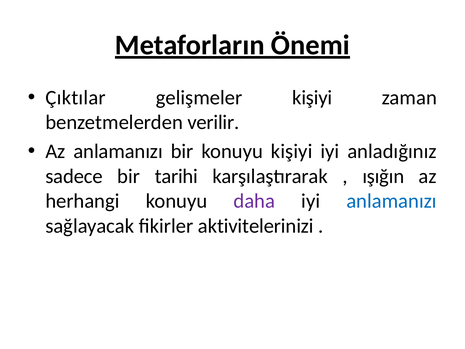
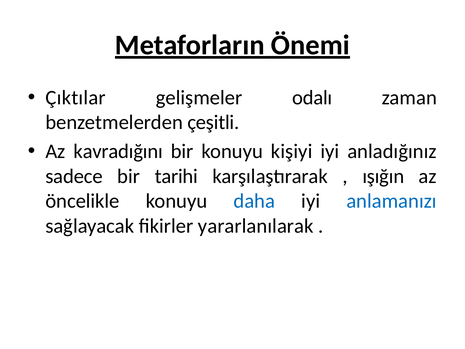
gelişmeler kişiyi: kişiyi -> odalı
verilir: verilir -> çeşitli
Az anlamanızı: anlamanızı -> kavradığını
herhangi: herhangi -> öncelikle
daha colour: purple -> blue
aktivitelerinizi: aktivitelerinizi -> yararlanılarak
